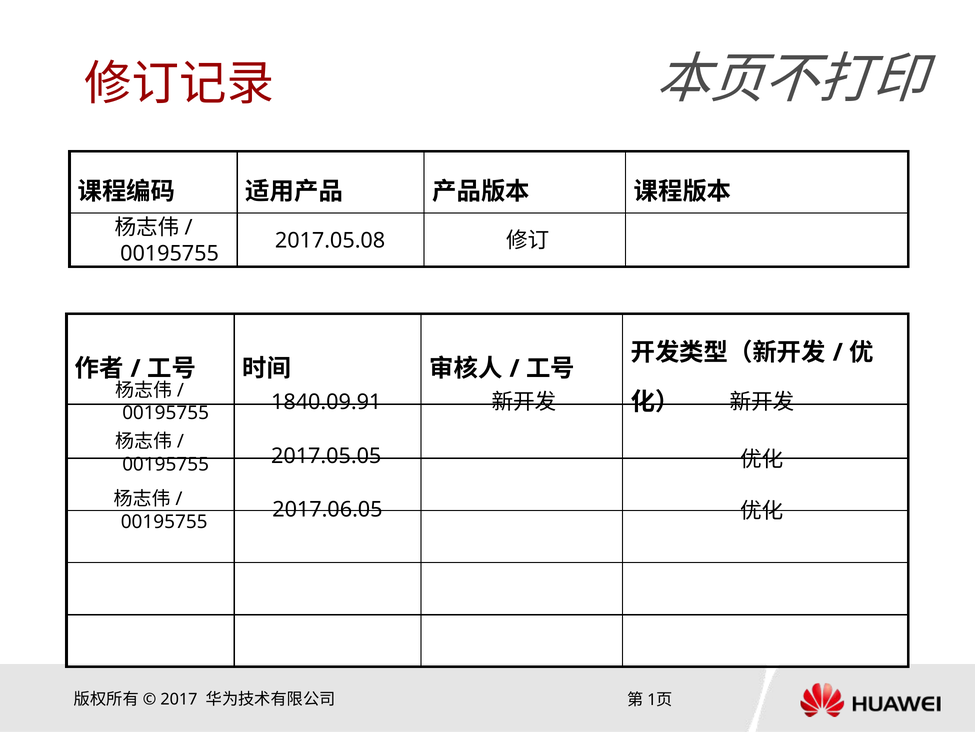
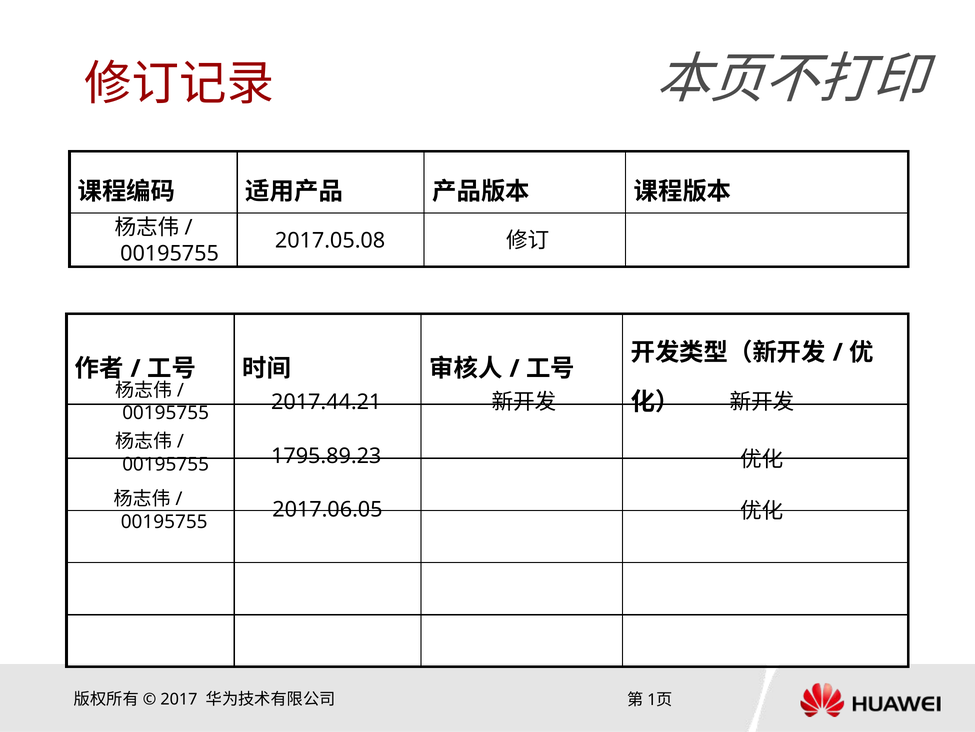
1840.09.91: 1840.09.91 -> 2017.44.21
2017.05.05: 2017.05.05 -> 1795.89.23
